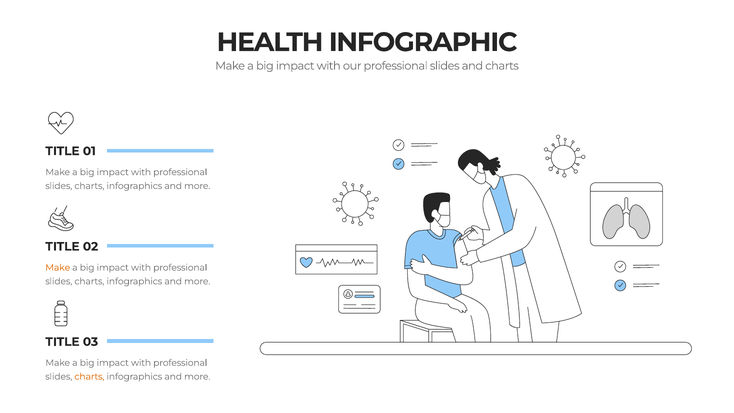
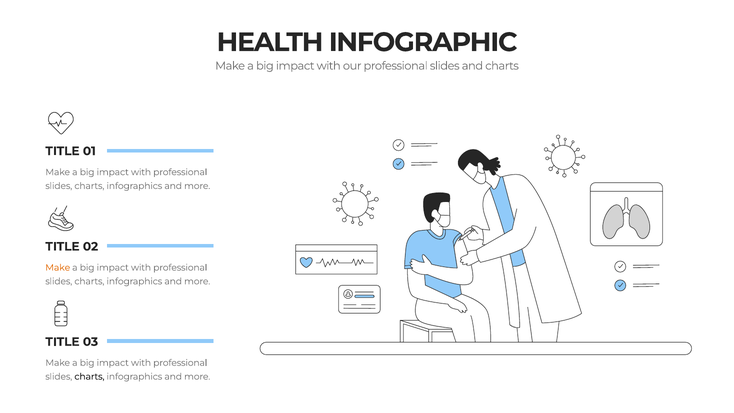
charts at (89, 377) colour: orange -> black
